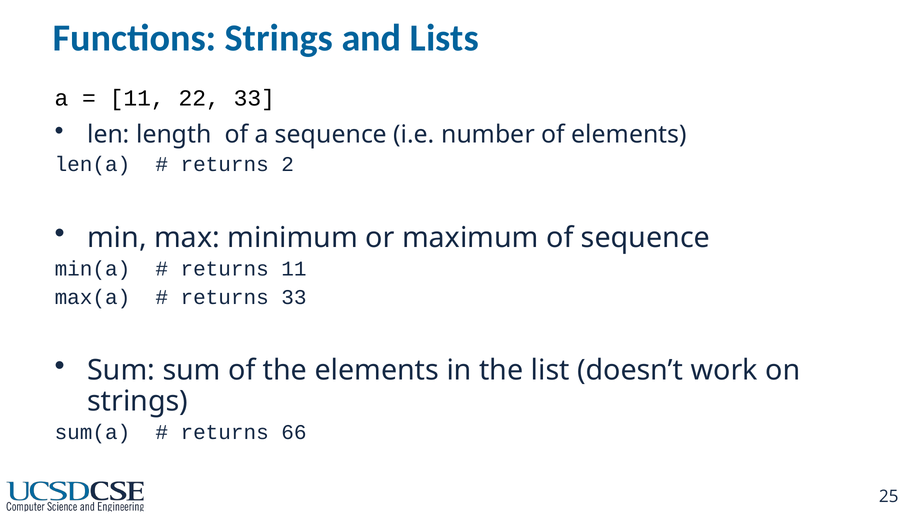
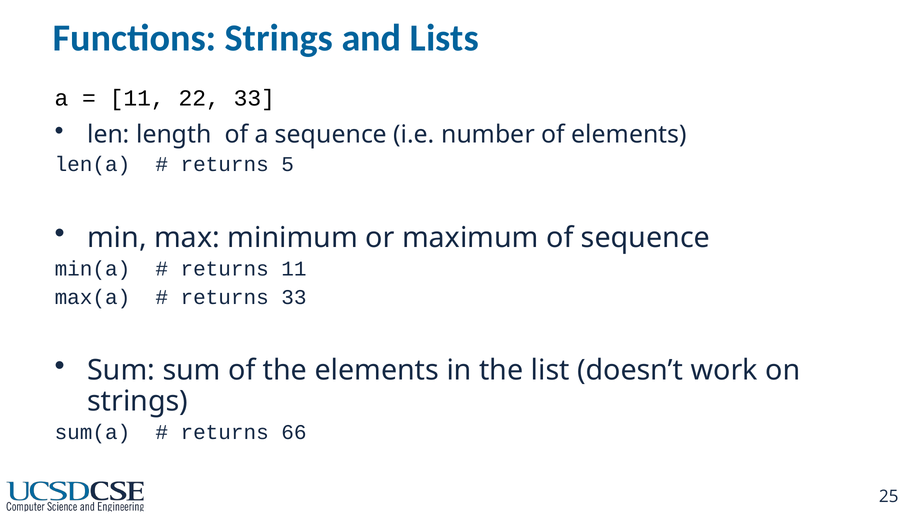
2: 2 -> 5
